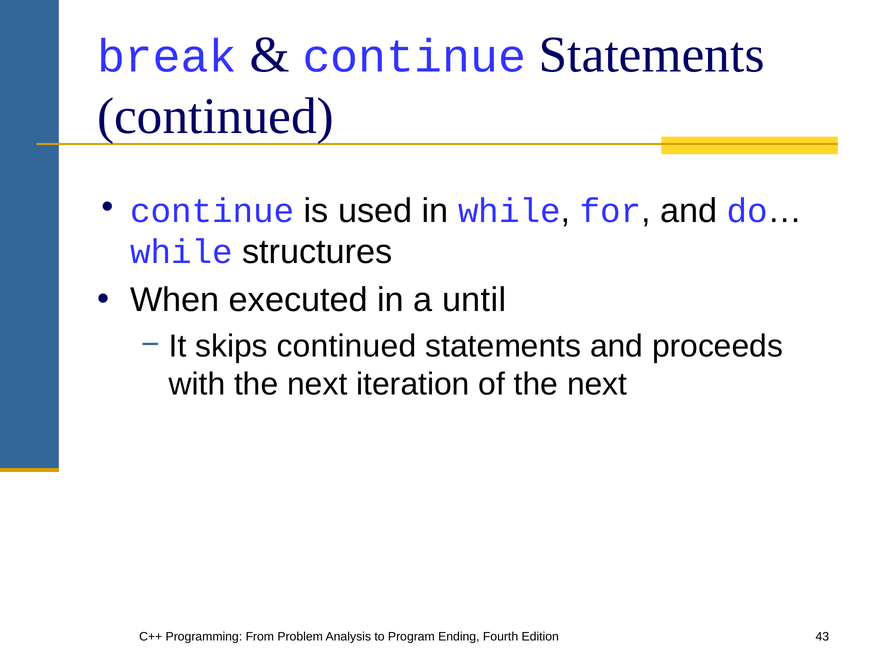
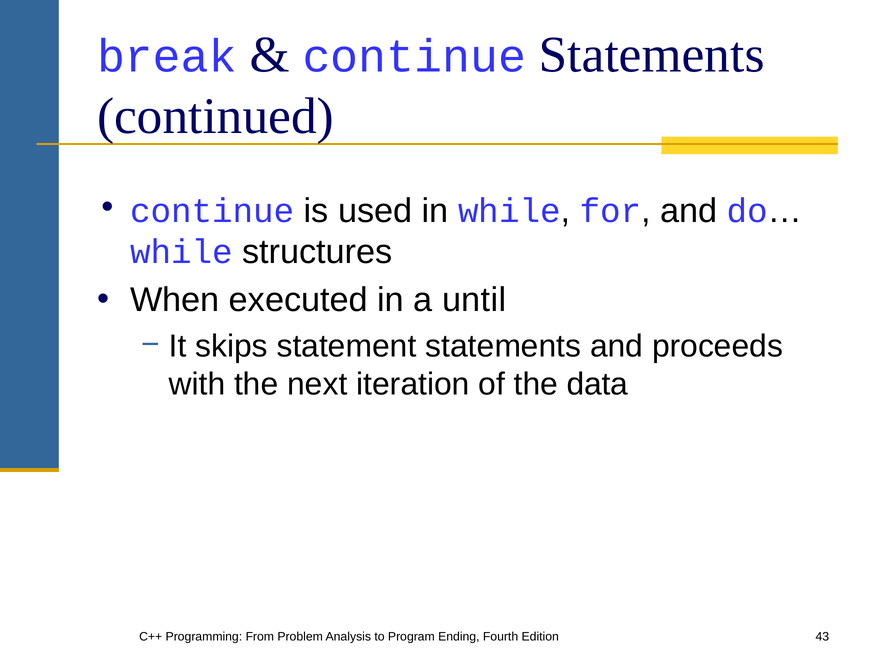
skips continued: continued -> statement
of the next: next -> data
